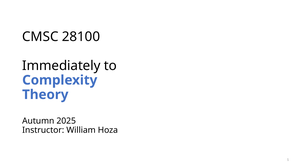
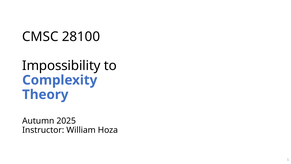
Immediately: Immediately -> Impossibility
